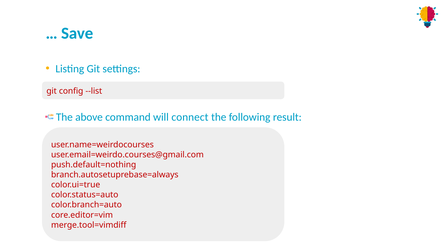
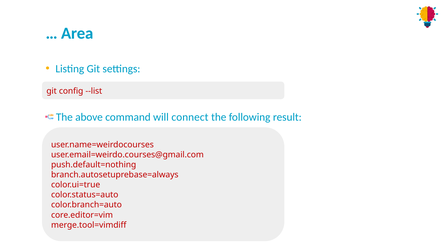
Save: Save -> Area
